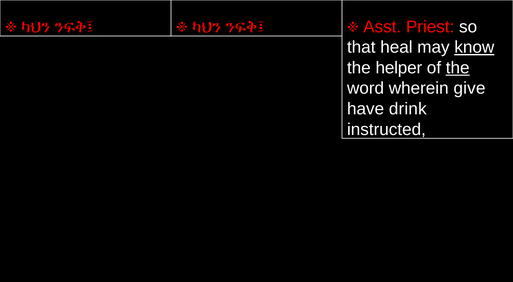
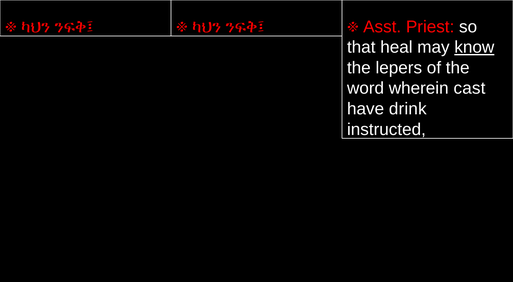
helper: helper -> lepers
the at (458, 68) underline: present -> none
give: give -> cast
